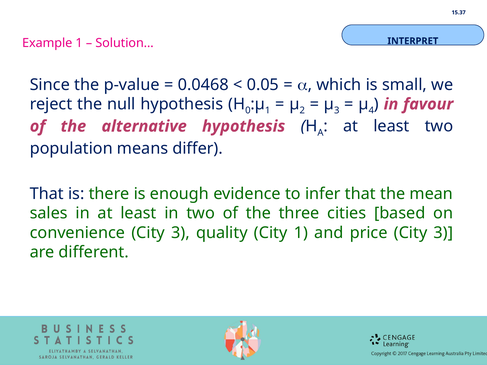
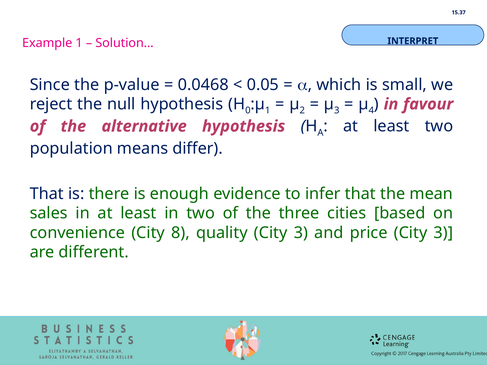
convenience City 3: 3 -> 8
quality City 1: 1 -> 3
